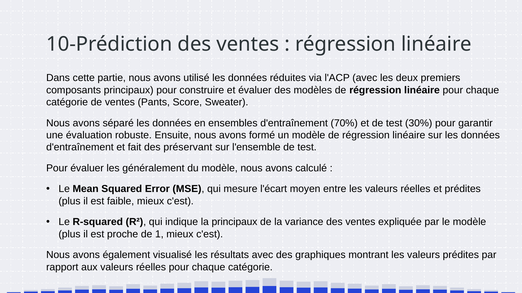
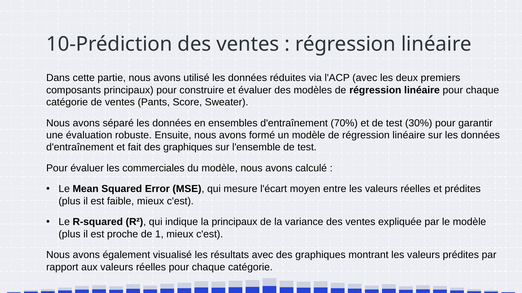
fait des préservant: préservant -> graphiques
généralement: généralement -> commerciales
